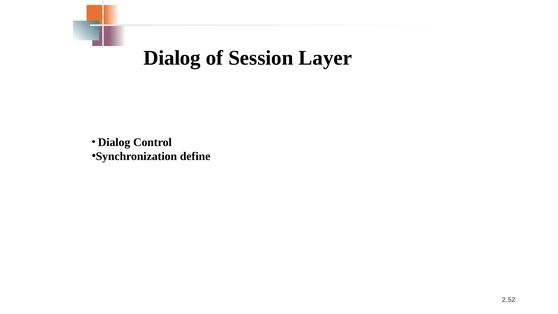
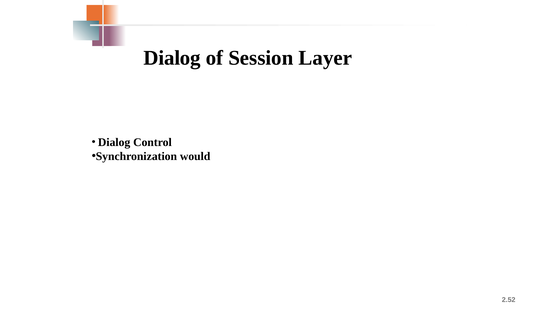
define: define -> would
